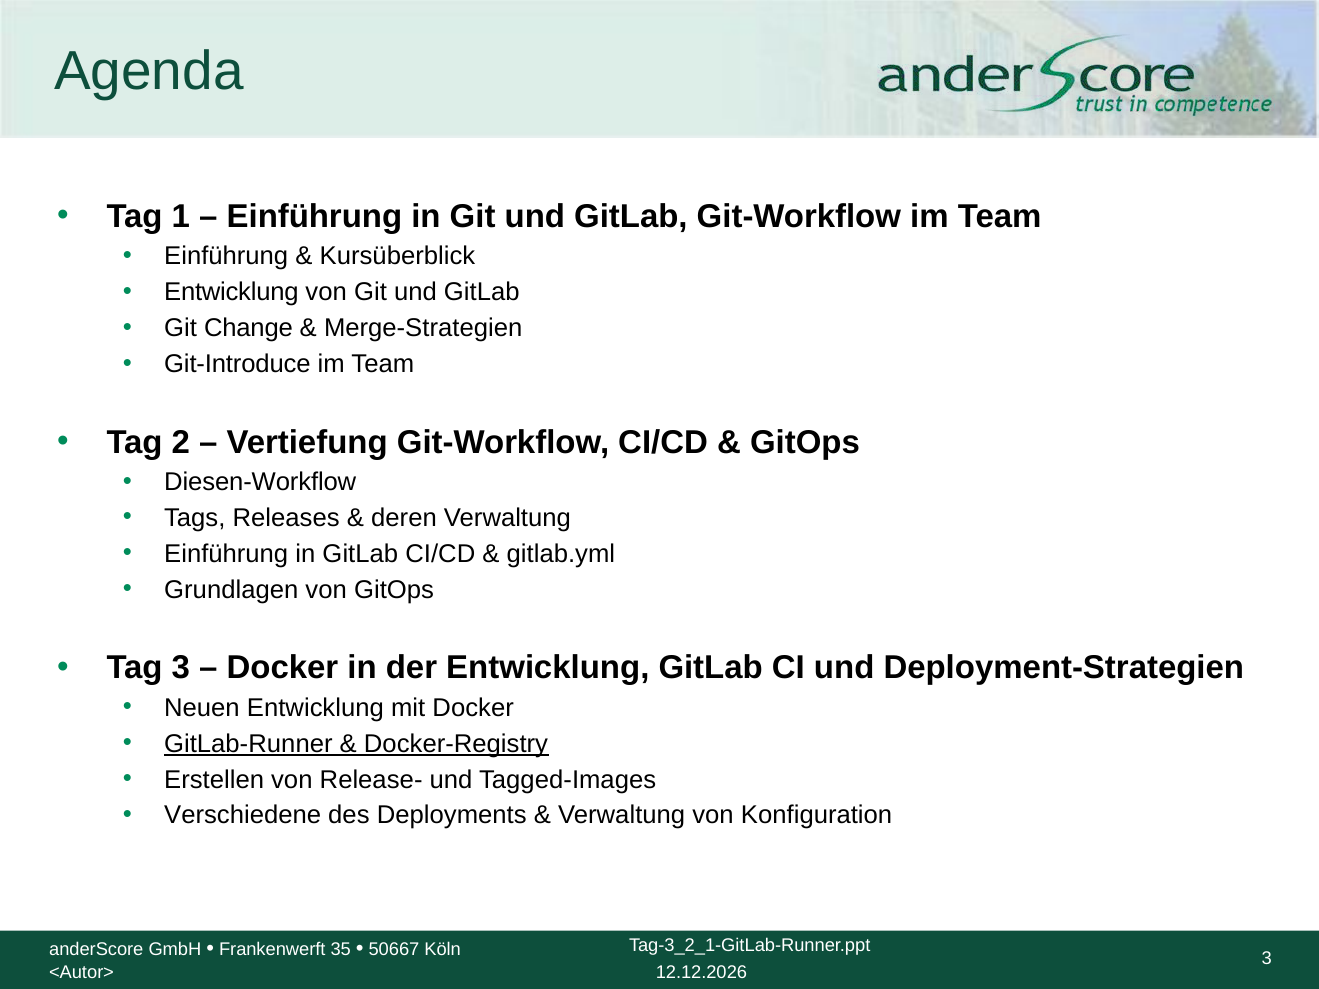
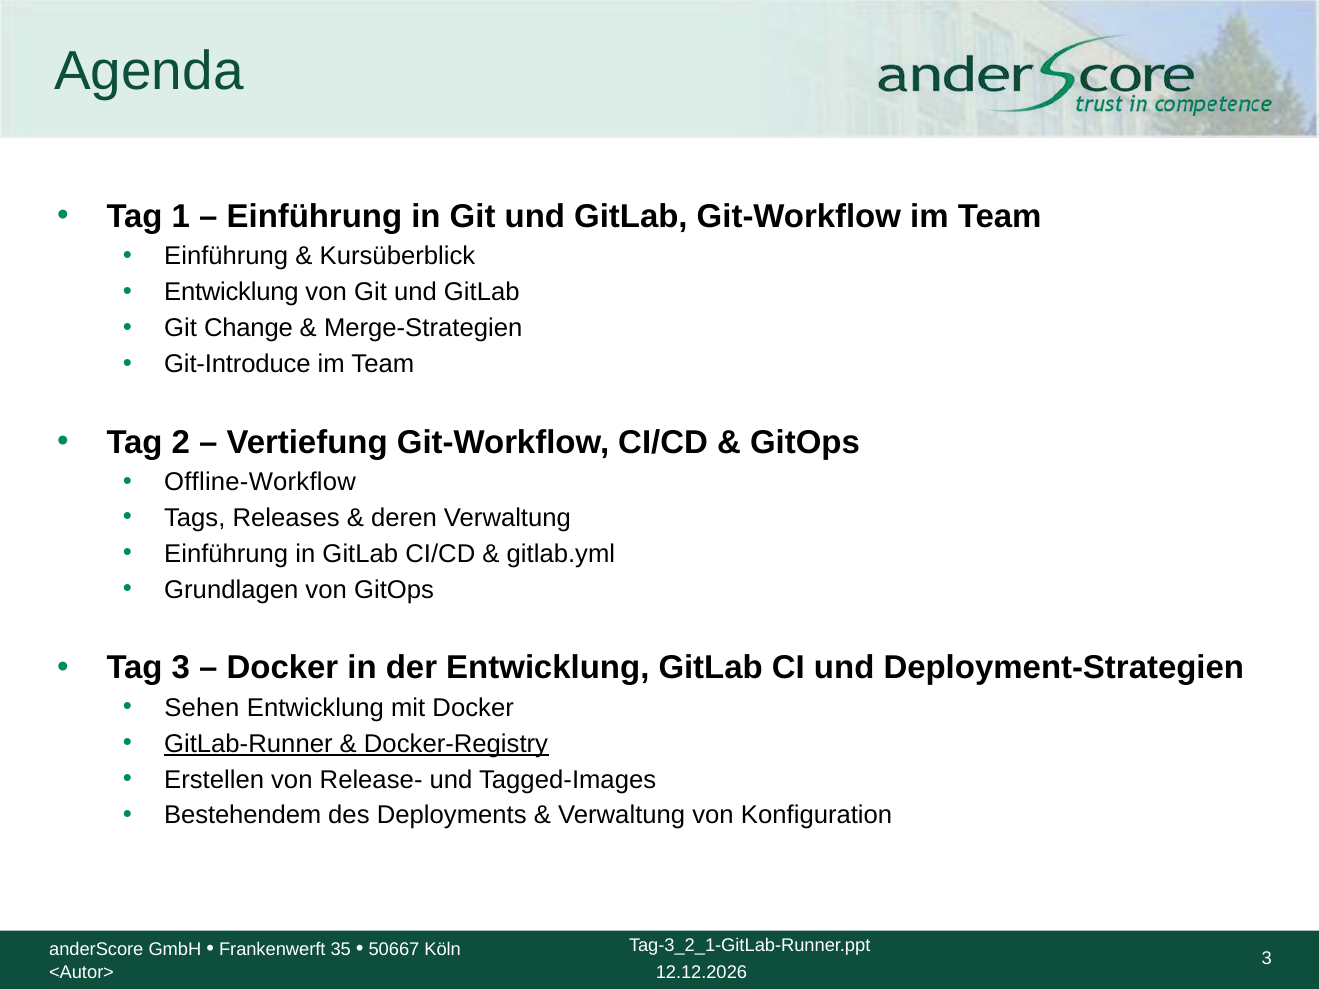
Diesen-Workflow: Diesen-Workflow -> Offline-Workflow
Neuen: Neuen -> Sehen
Verschiedene: Verschiedene -> Bestehendem
